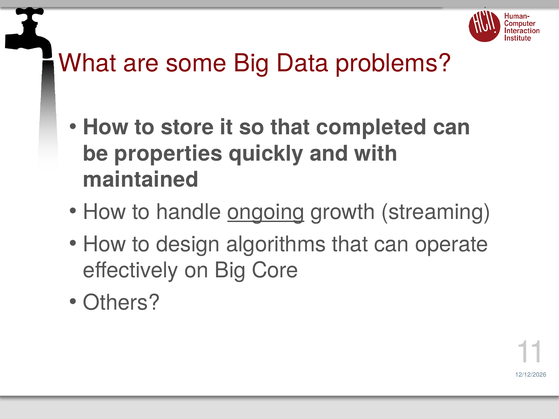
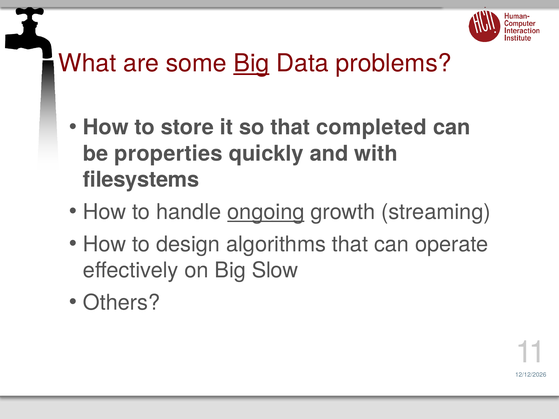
Big at (251, 64) underline: none -> present
maintained: maintained -> filesystems
Core: Core -> Slow
